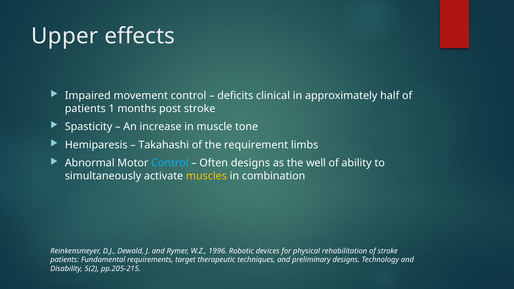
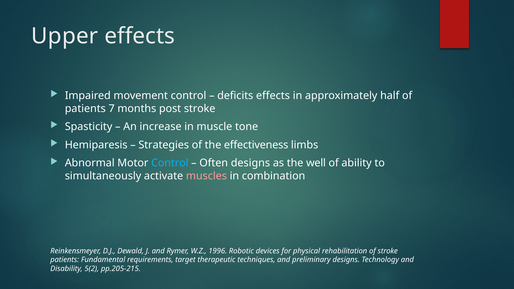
deficits clinical: clinical -> effects
1: 1 -> 7
Takahashi: Takahashi -> Strategies
requirement: requirement -> effectiveness
muscles colour: yellow -> pink
